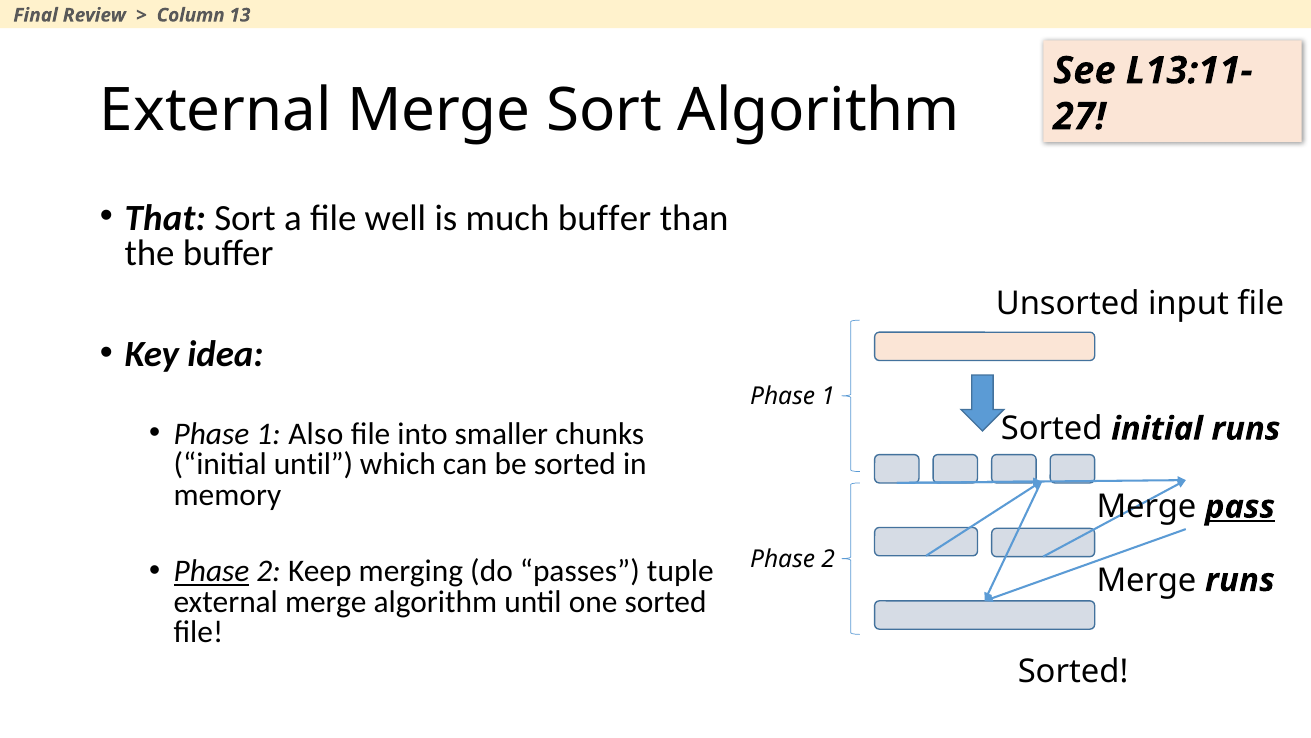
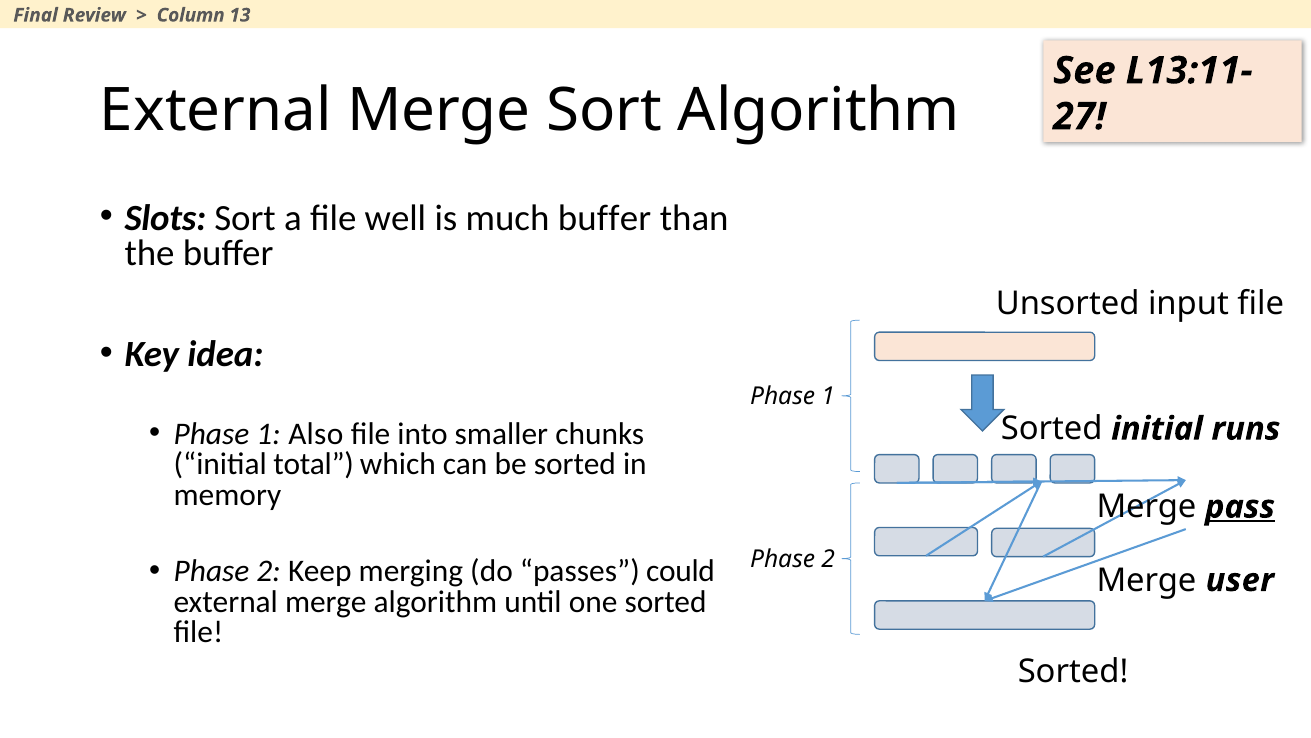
That: That -> Slots
initial until: until -> total
Phase at (212, 571) underline: present -> none
tuple: tuple -> could
Merge runs: runs -> user
